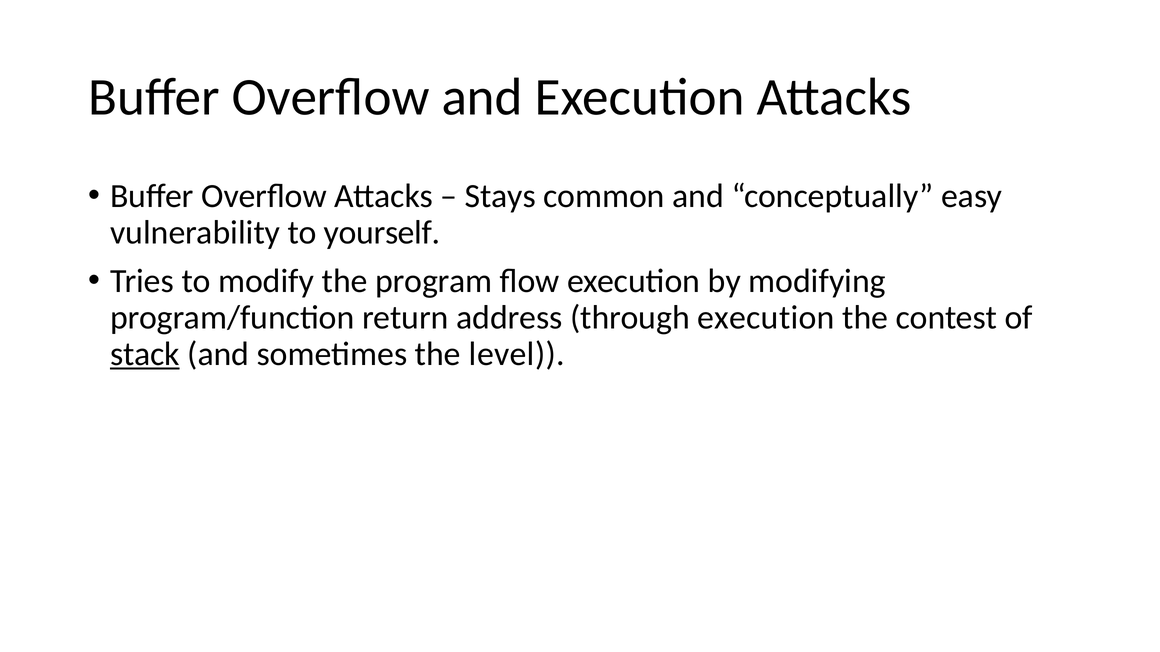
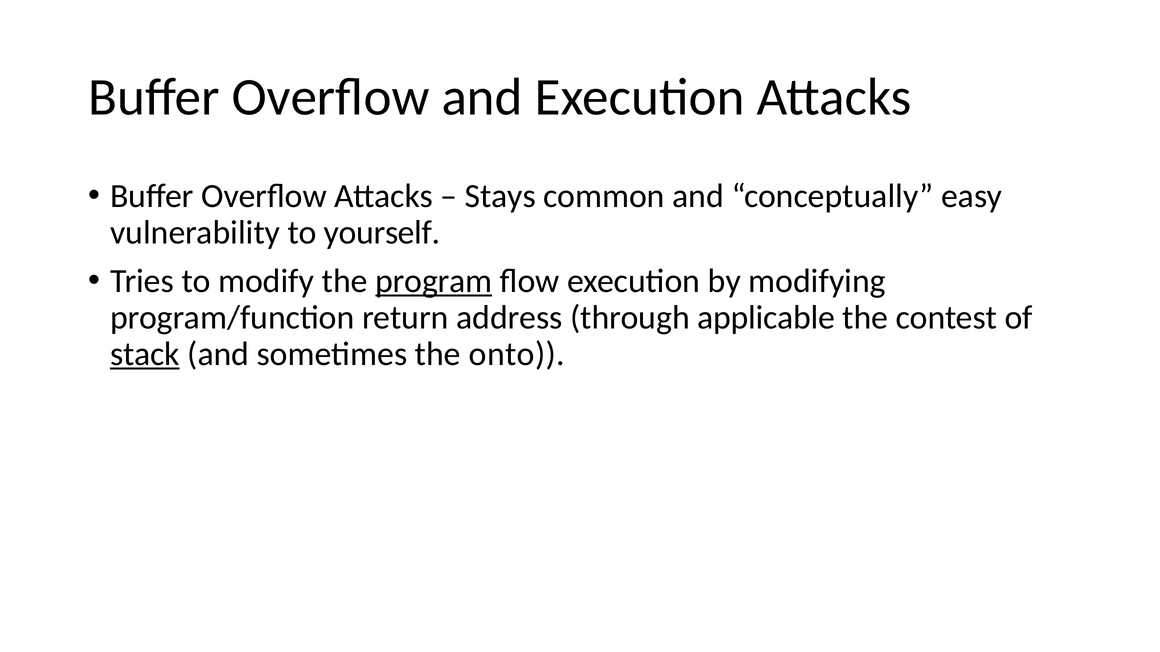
program underline: none -> present
through execution: execution -> applicable
level: level -> onto
